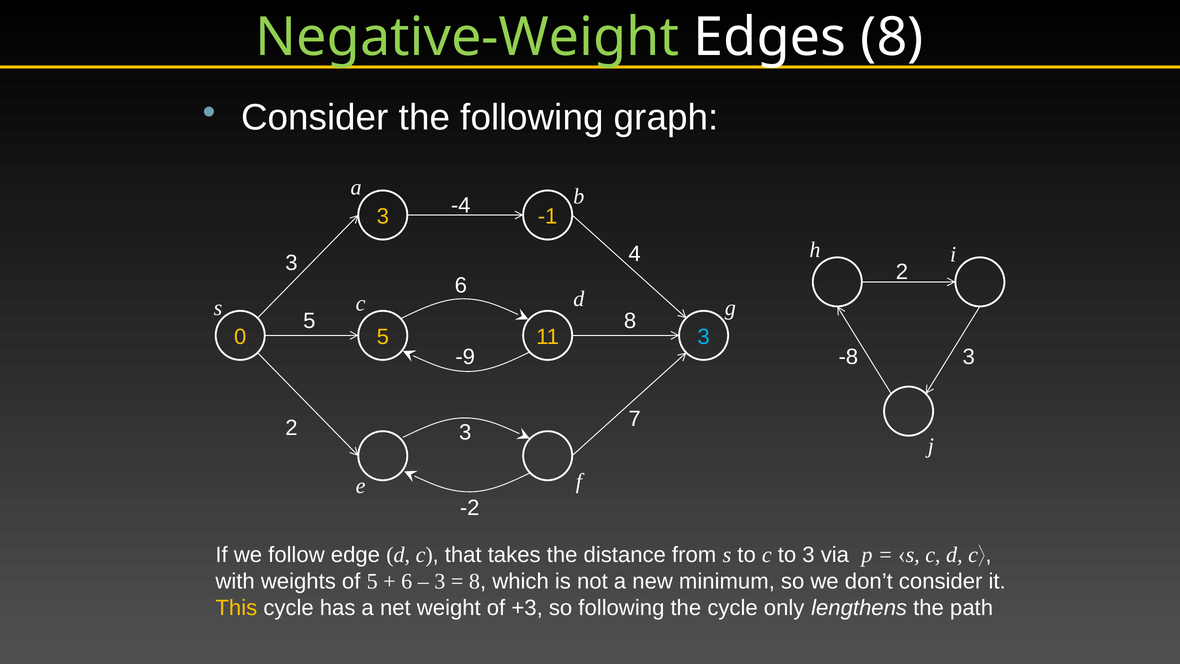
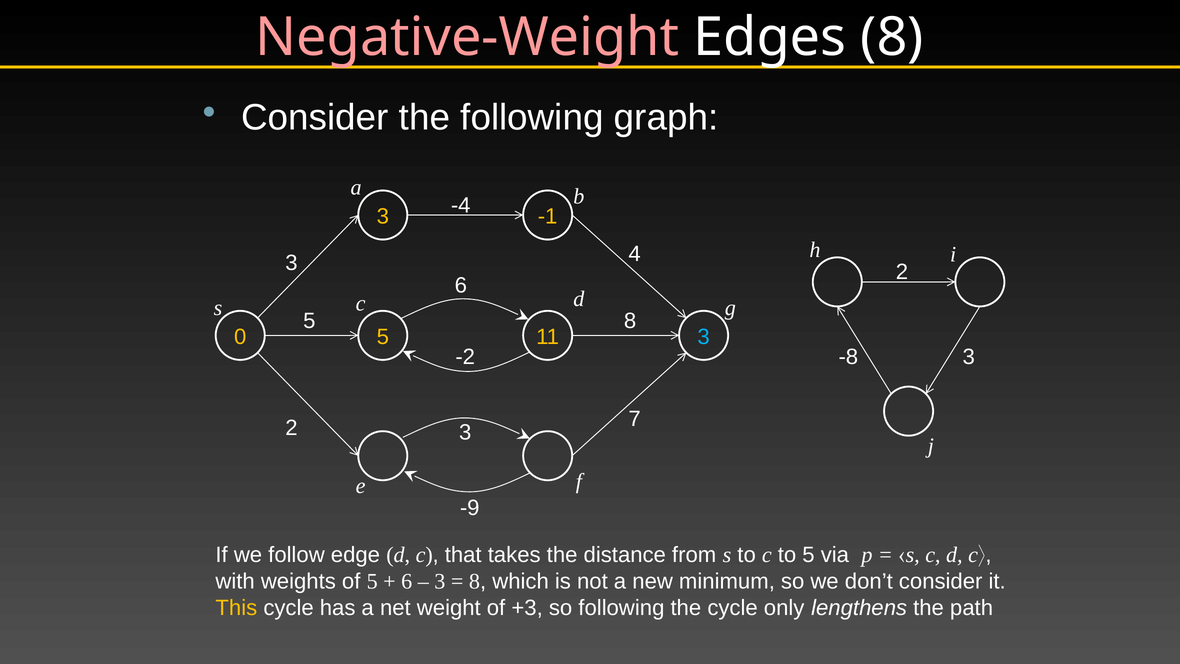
Negative-Weight colour: light green -> pink
-9: -9 -> -2
-2: -2 -> -9
to 3: 3 -> 5
